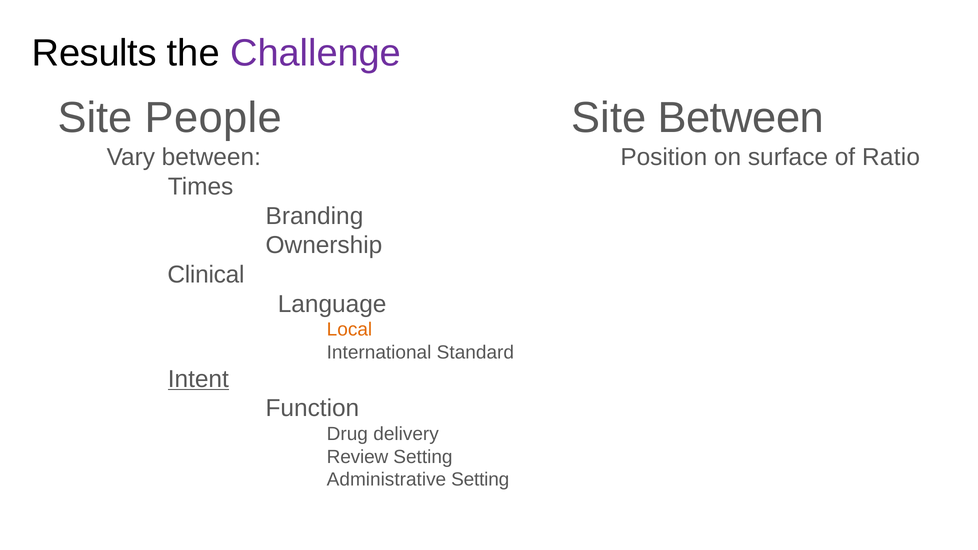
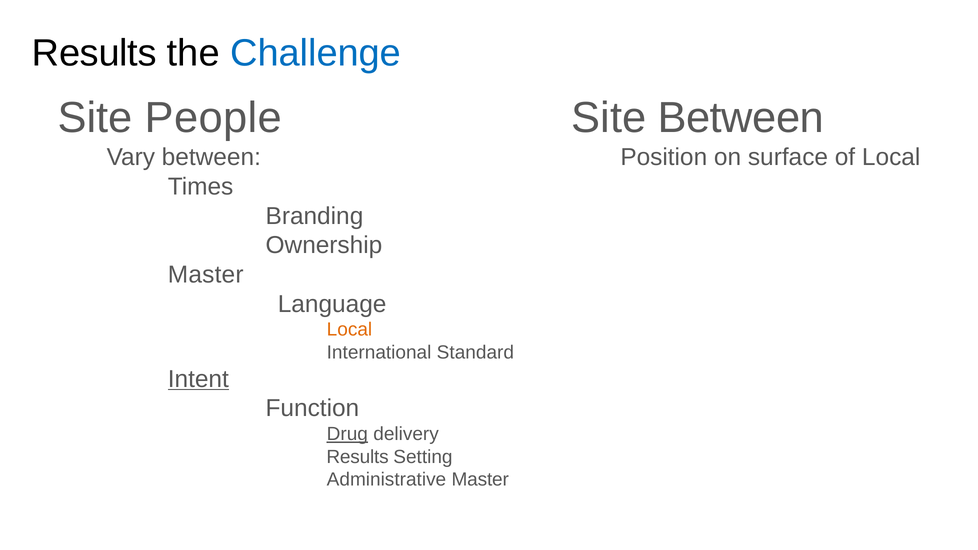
Challenge colour: purple -> blue
of Ratio: Ratio -> Local
Clinical at (206, 275): Clinical -> Master
Drug underline: none -> present
Review at (358, 457): Review -> Results
Administrative Setting: Setting -> Master
